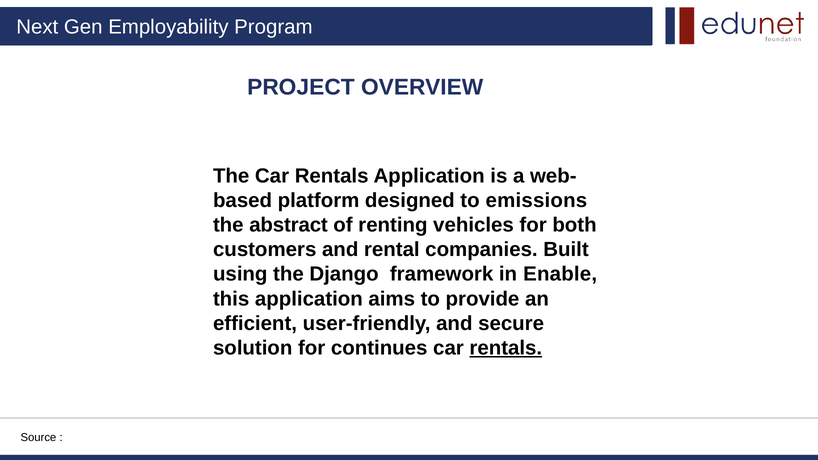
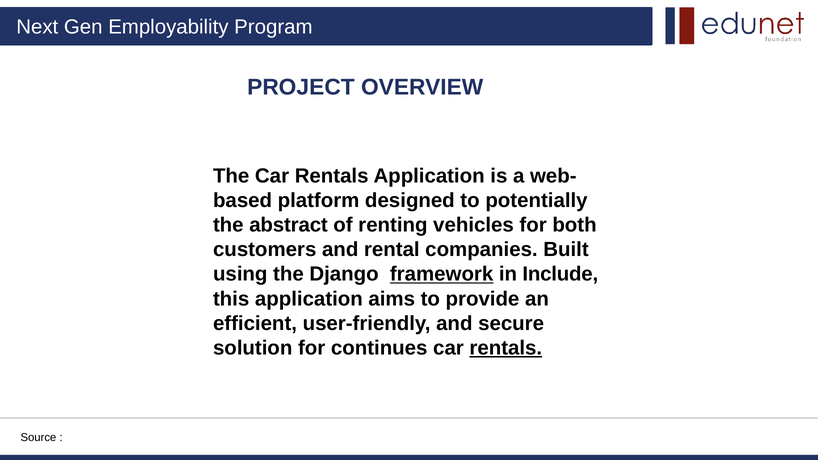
emissions: emissions -> potentially
framework underline: none -> present
Enable: Enable -> Include
